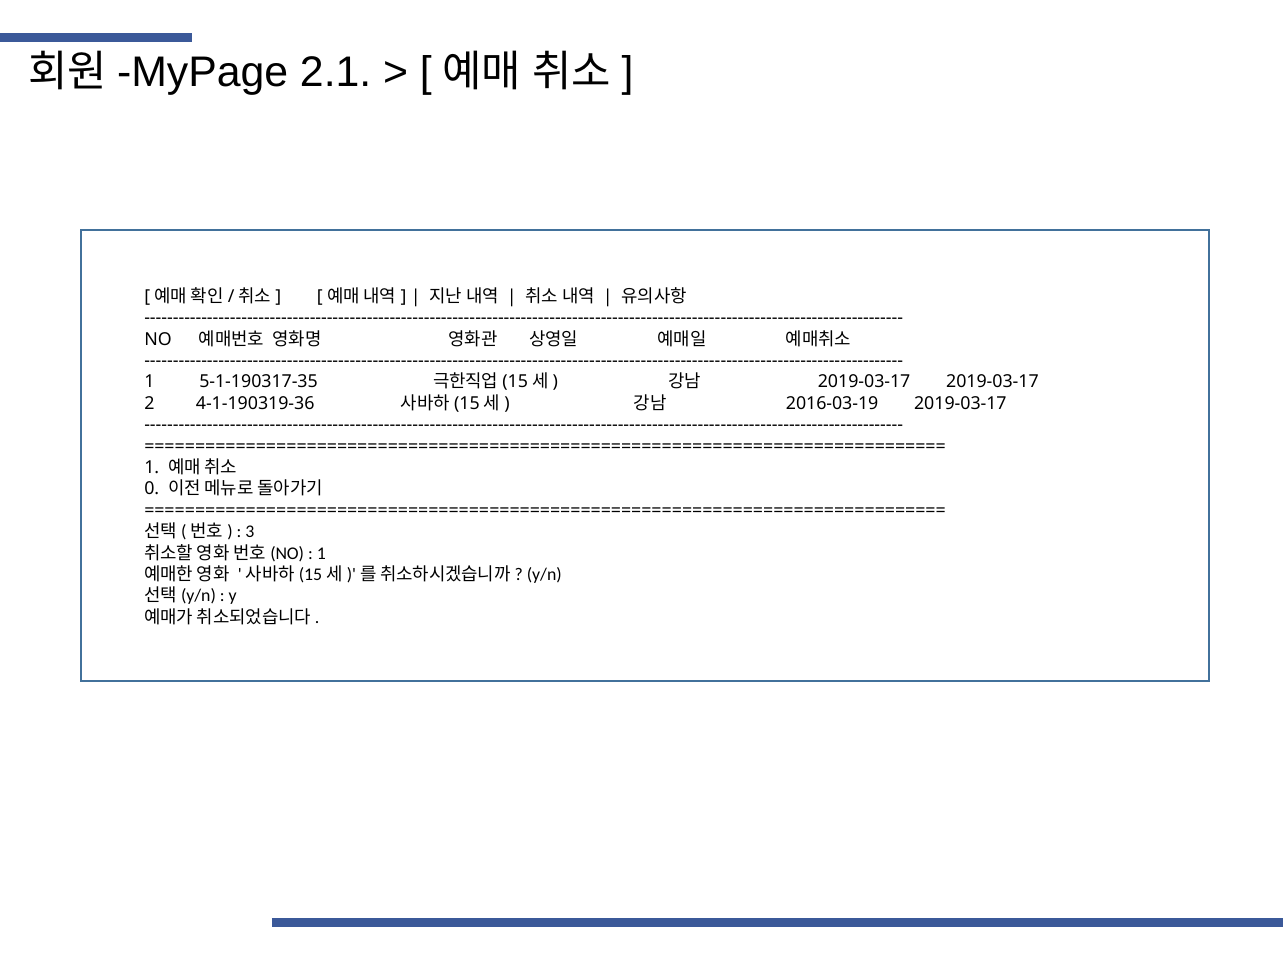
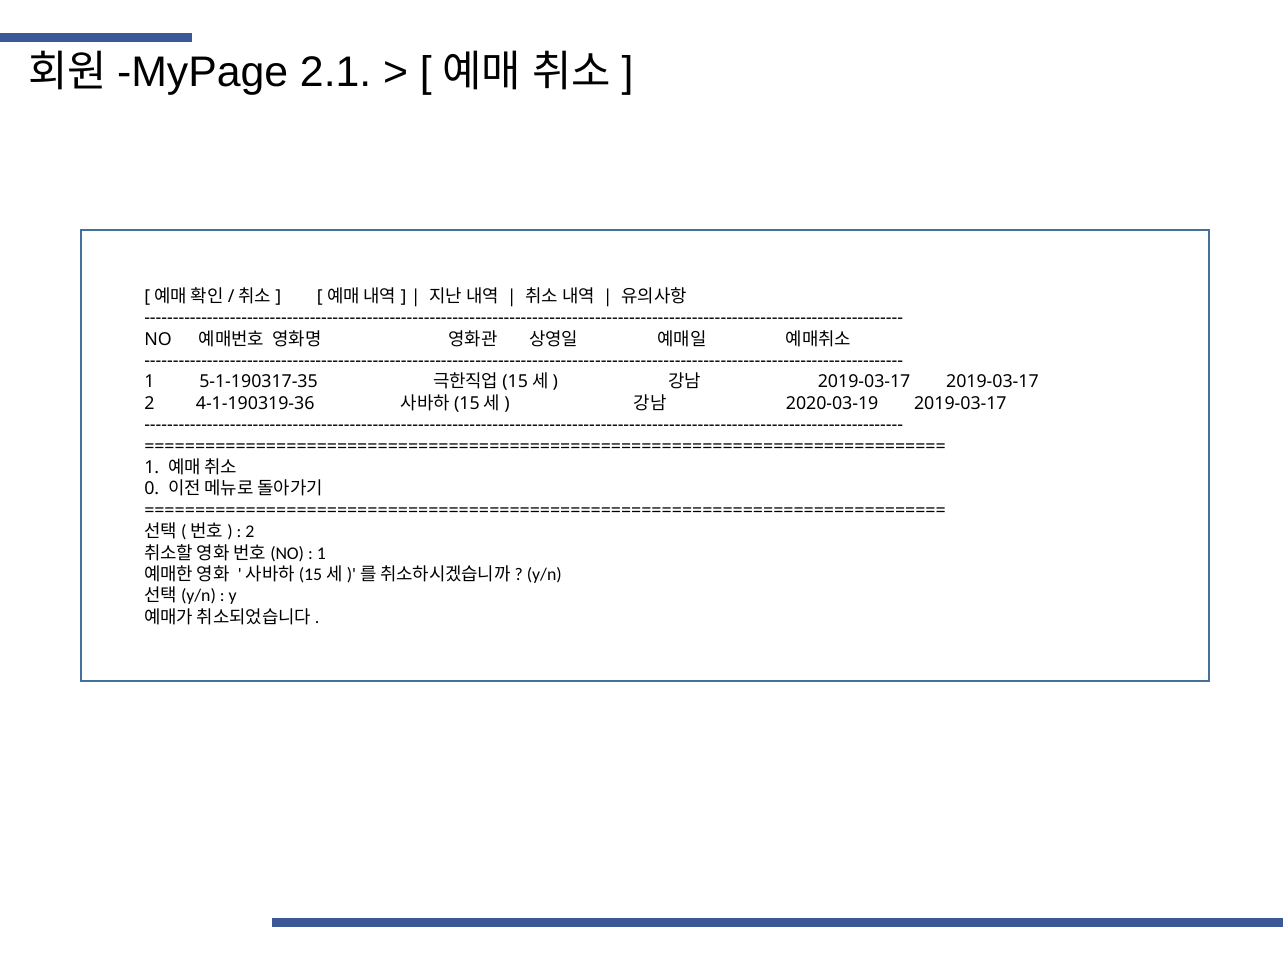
2016-03-19: 2016-03-19 -> 2020-03-19
3 at (250, 532): 3 -> 2
